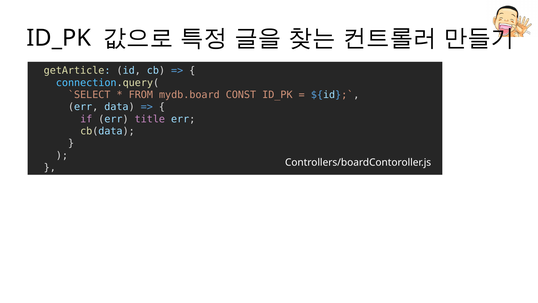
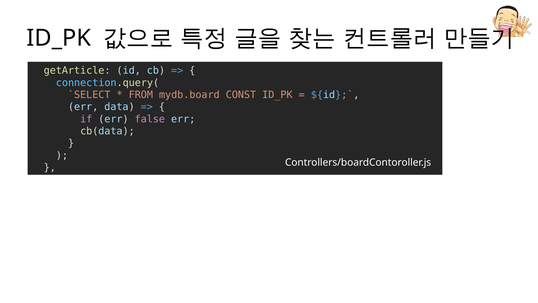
title: title -> false
